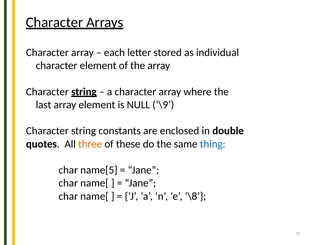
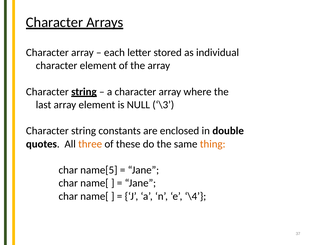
\9: \9 -> \3
thing colour: blue -> orange
\8: \8 -> \4
